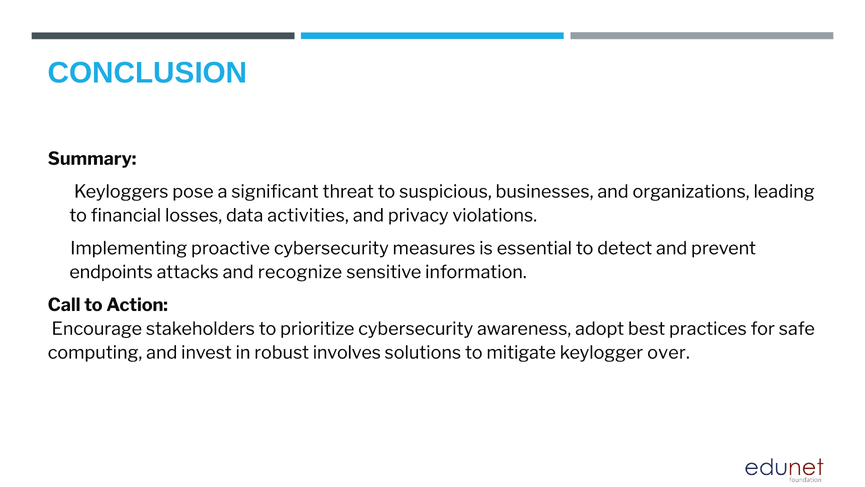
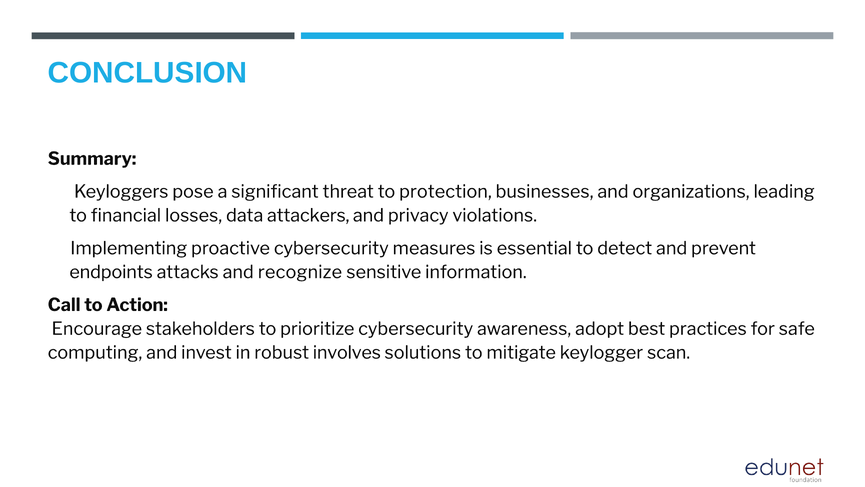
suspicious: suspicious -> protection
activities: activities -> attackers
over: over -> scan
